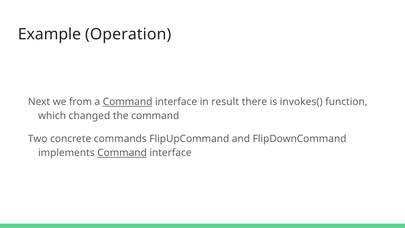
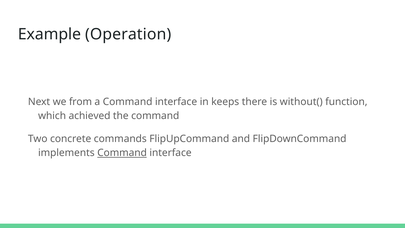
Command at (128, 102) underline: present -> none
result: result -> keeps
invokes(: invokes( -> without(
changed: changed -> achieved
